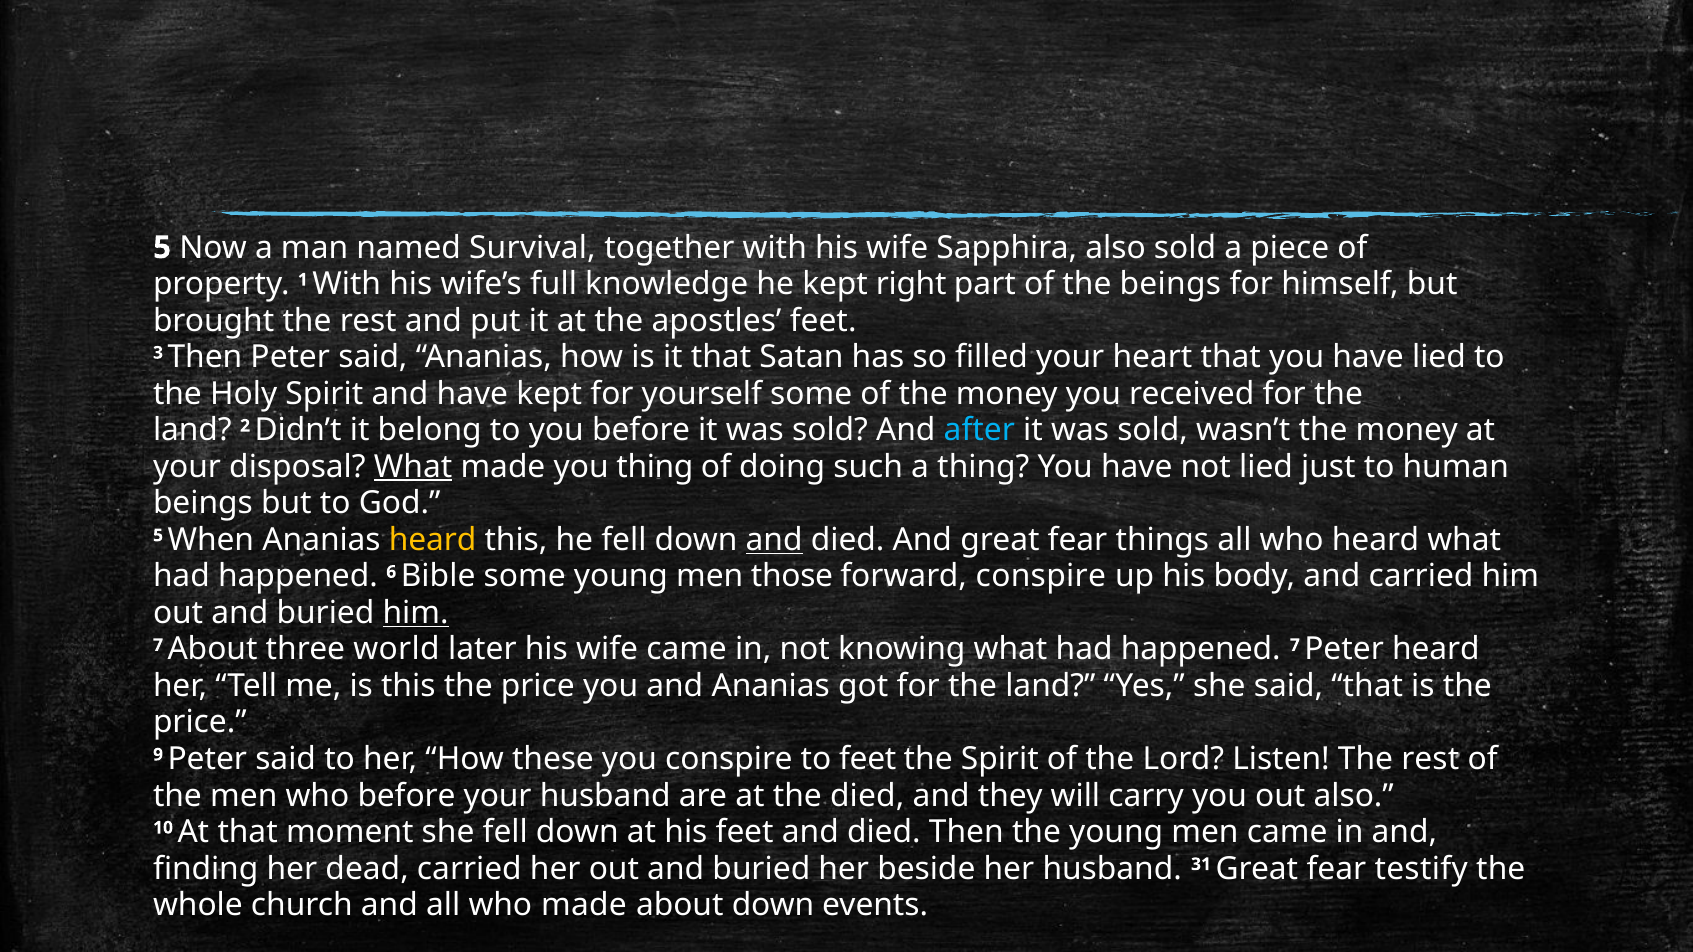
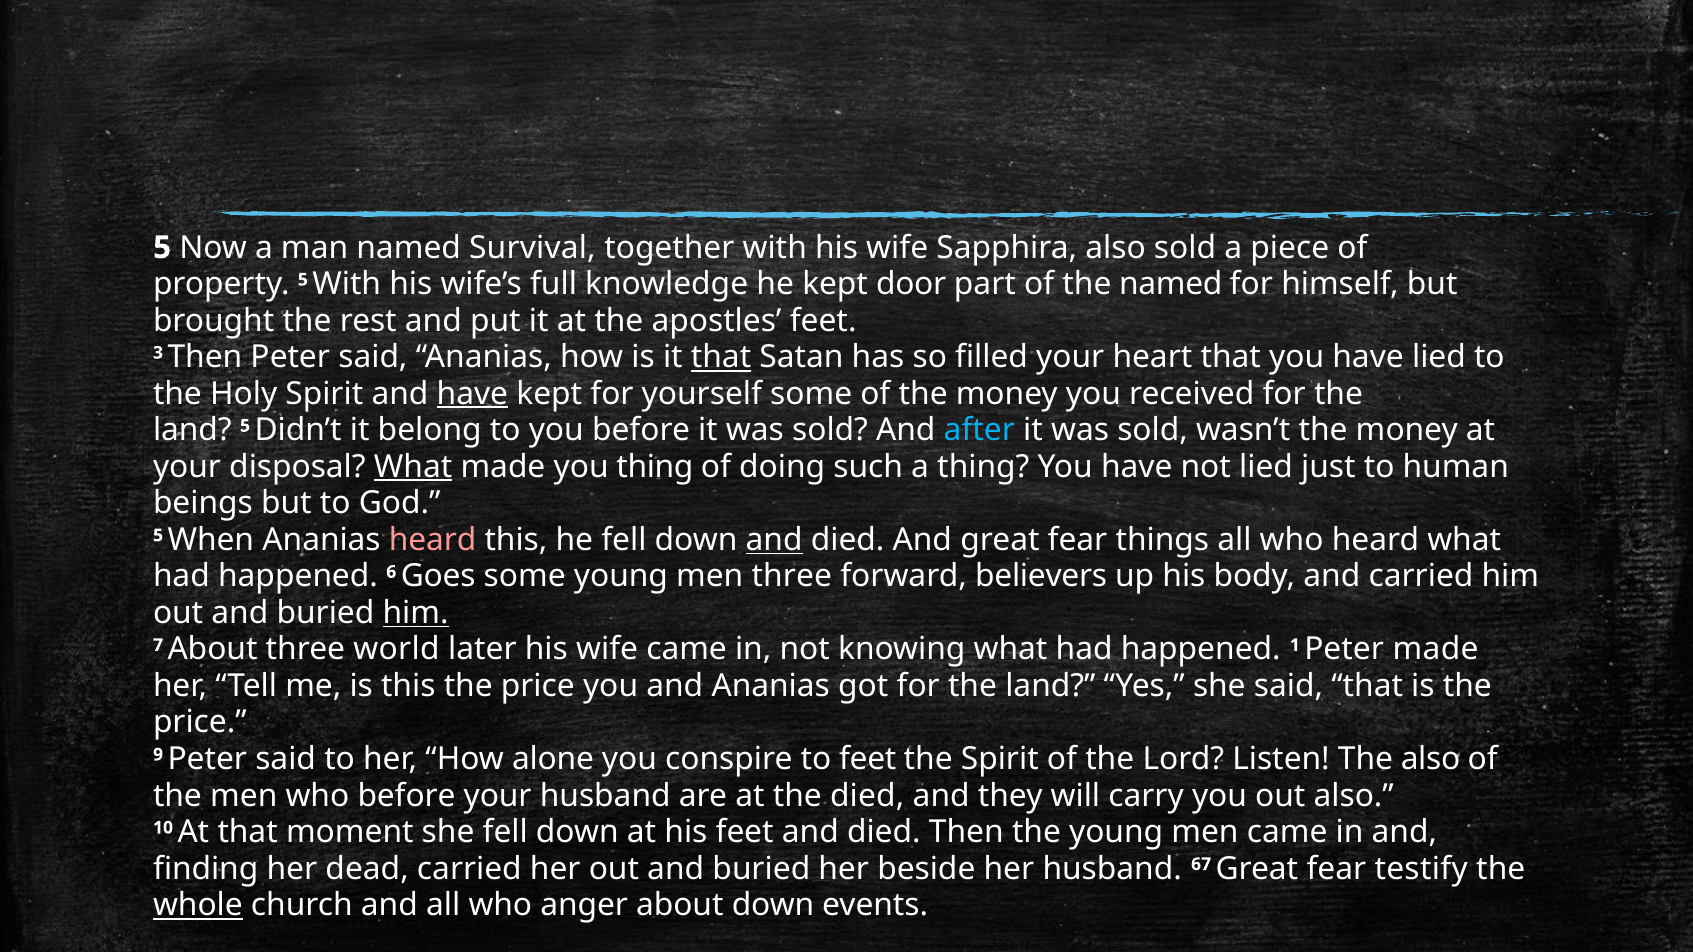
property 1: 1 -> 5
right: right -> door
the beings: beings -> named
that at (721, 357) underline: none -> present
have at (472, 394) underline: none -> present
land 2: 2 -> 5
heard at (433, 540) colour: yellow -> pink
Bible: Bible -> Goes
men those: those -> three
forward conspire: conspire -> believers
happened 7: 7 -> 1
Peter heard: heard -> made
these: these -> alone
Listen The rest: rest -> also
31: 31 -> 67
whole underline: none -> present
who made: made -> anger
